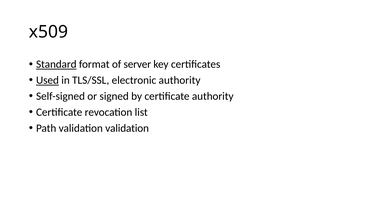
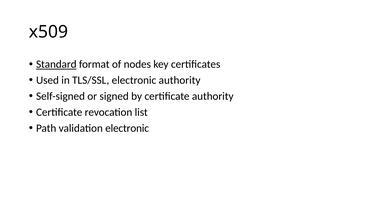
server: server -> nodes
Used underline: present -> none
validation validation: validation -> electronic
